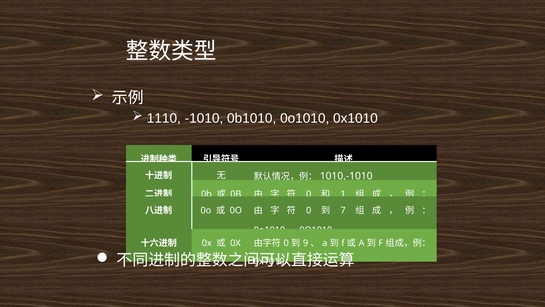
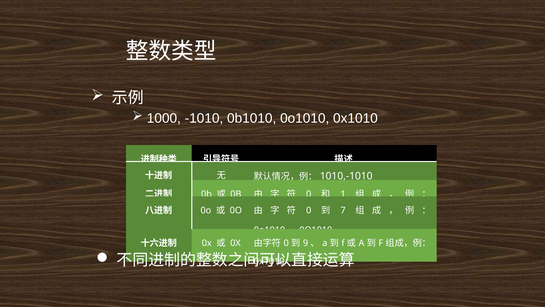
1110: 1110 -> 1000
